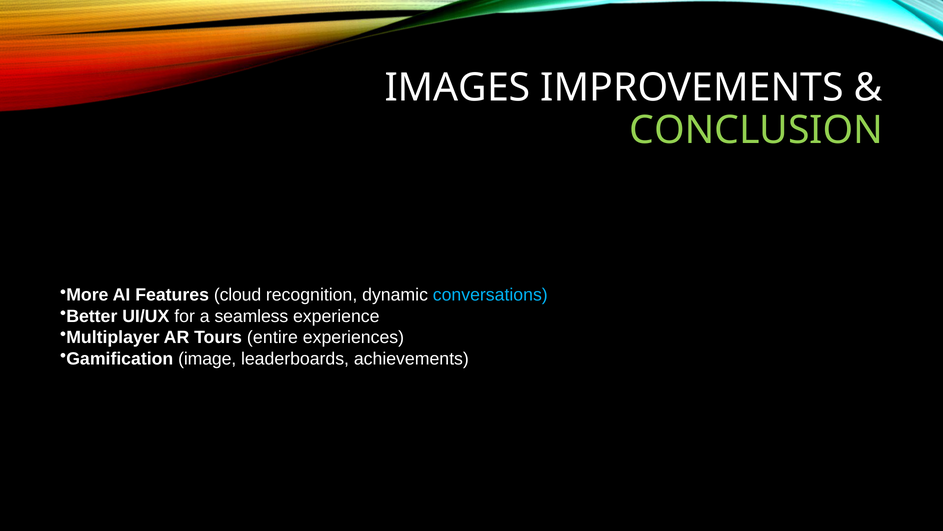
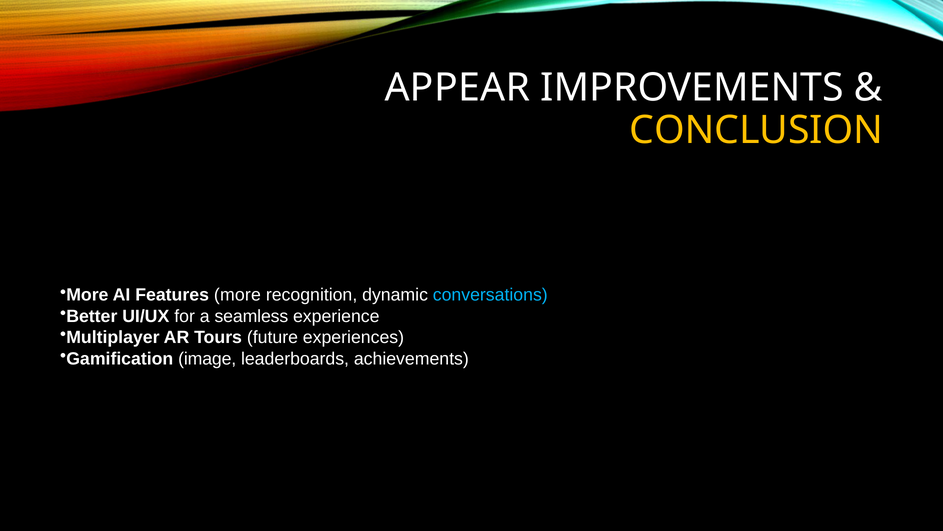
IMAGES: IMAGES -> APPEAR
CONCLUSION colour: light green -> yellow
Features cloud: cloud -> more
entire: entire -> future
